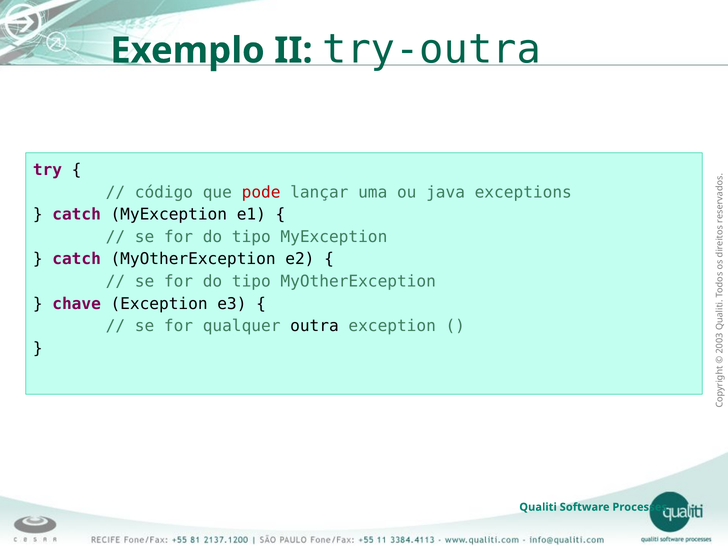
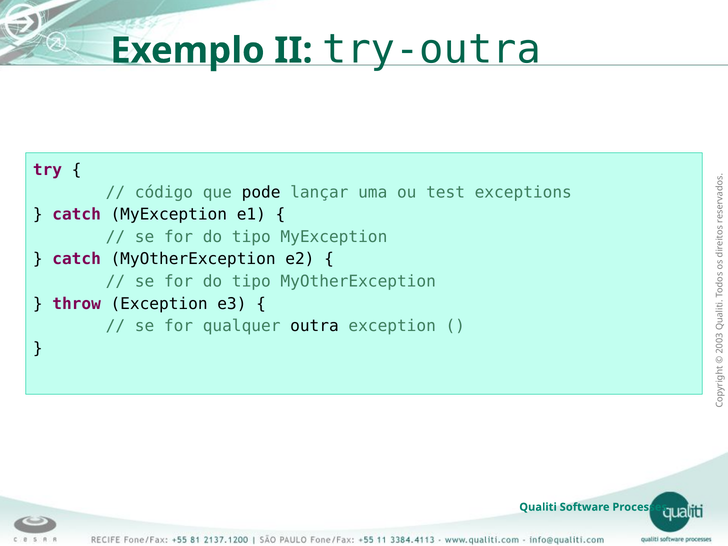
pode colour: red -> black
java: java -> test
chave: chave -> throw
